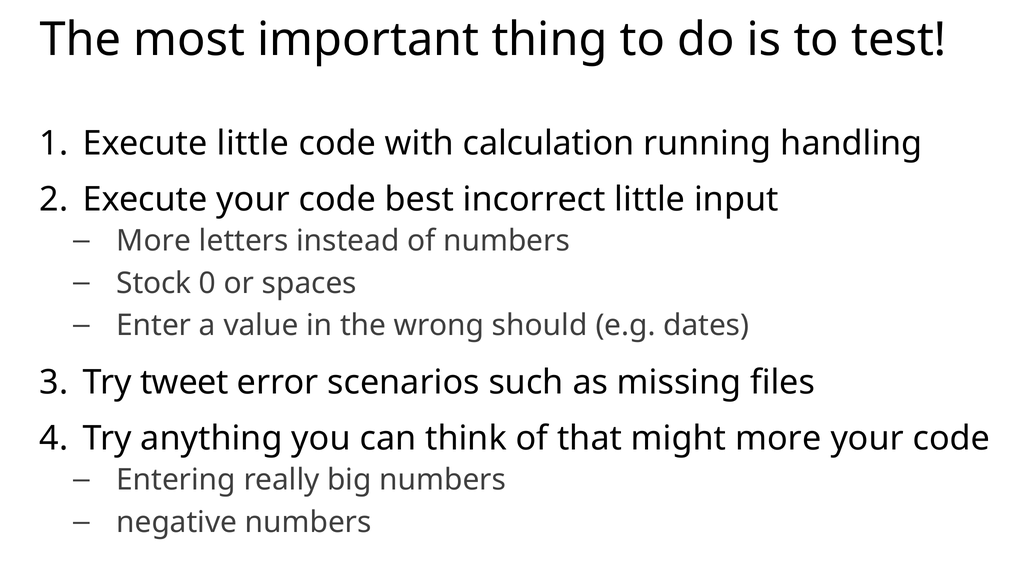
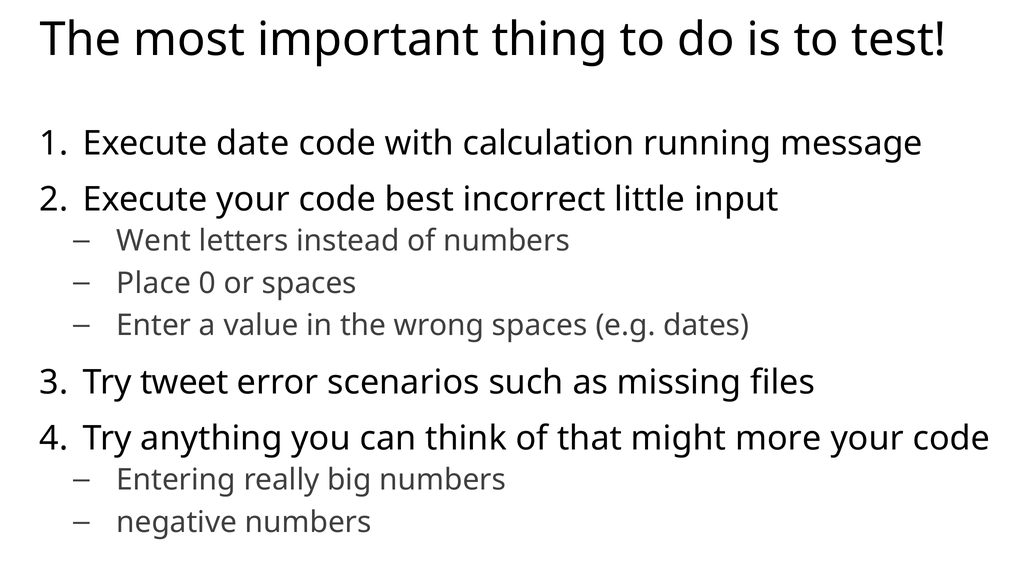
Execute little: little -> date
handling: handling -> message
More at (154, 241): More -> Went
Stock: Stock -> Place
wrong should: should -> spaces
